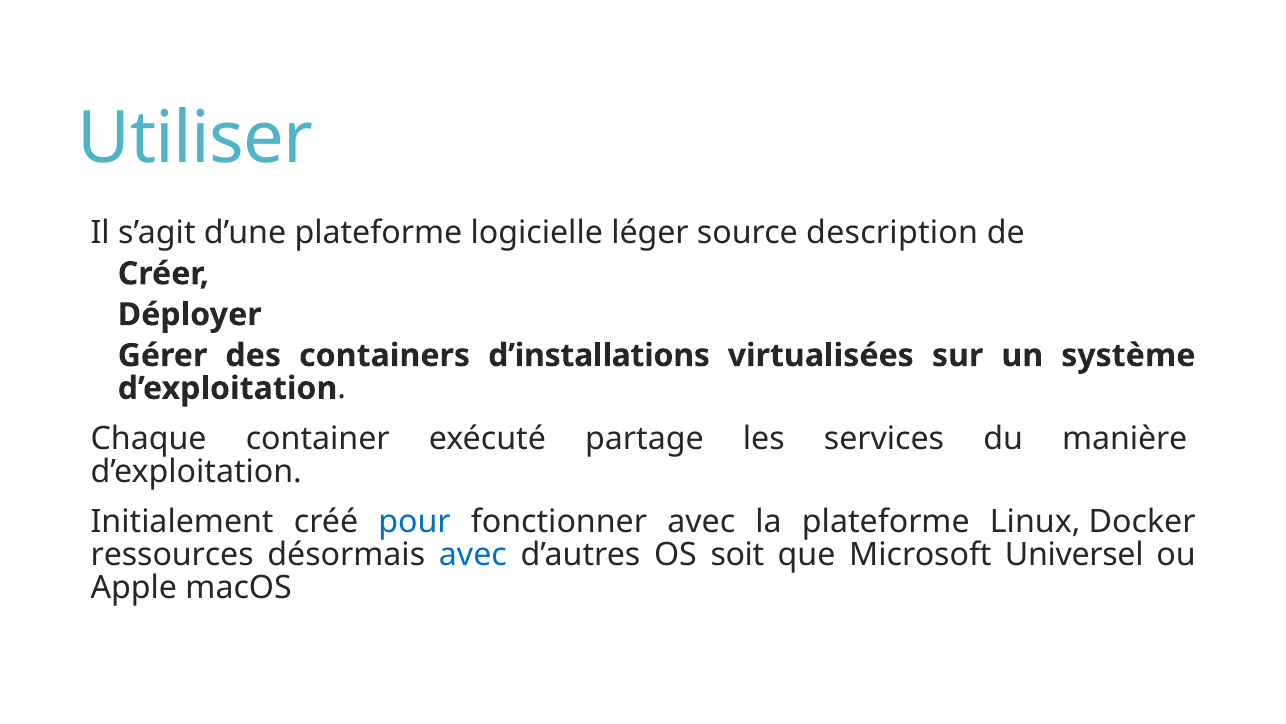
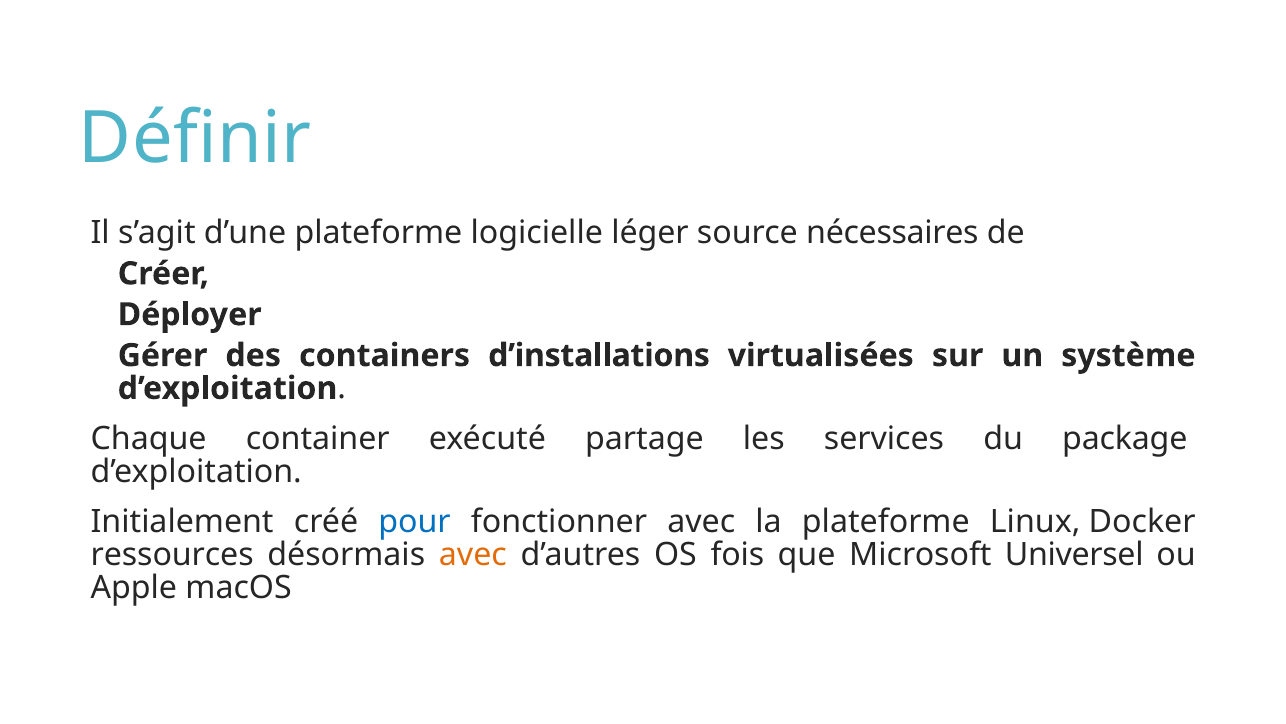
Utiliser: Utiliser -> Définir
description: description -> nécessaires
manière: manière -> package
avec at (473, 554) colour: blue -> orange
soit: soit -> fois
